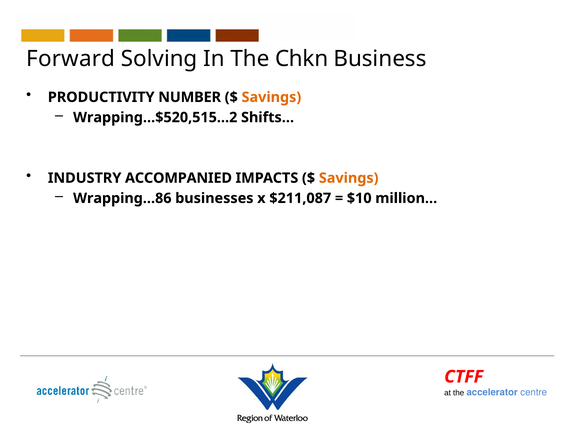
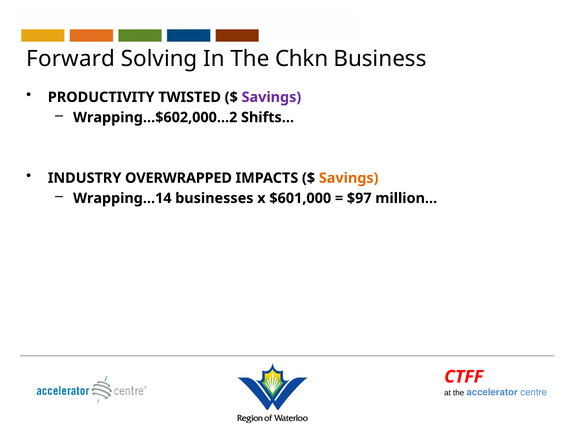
NUMBER: NUMBER -> TWISTED
Savings at (271, 97) colour: orange -> purple
Wrapping…$520,515…2: Wrapping…$520,515…2 -> Wrapping…$602,000…2
ACCOMPANIED: ACCOMPANIED -> OVERWRAPPED
Wrapping…86: Wrapping…86 -> Wrapping…14
$211,087: $211,087 -> $601,000
$10: $10 -> $97
